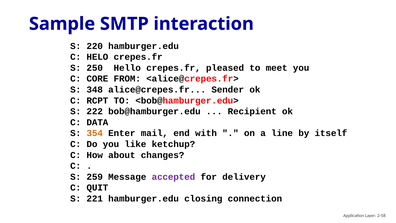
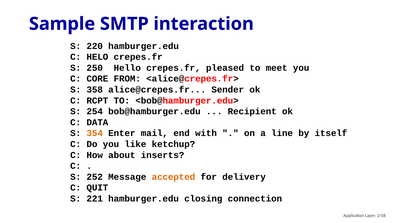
348: 348 -> 358
222: 222 -> 254
changes: changes -> inserts
259: 259 -> 252
accepted colour: purple -> orange
